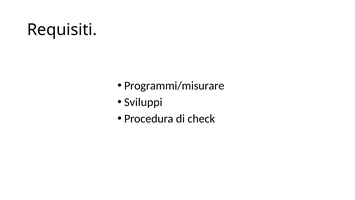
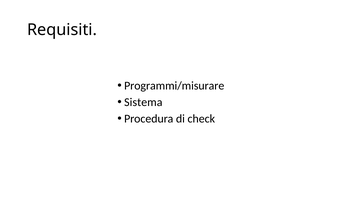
Sviluppi: Sviluppi -> Sistema
